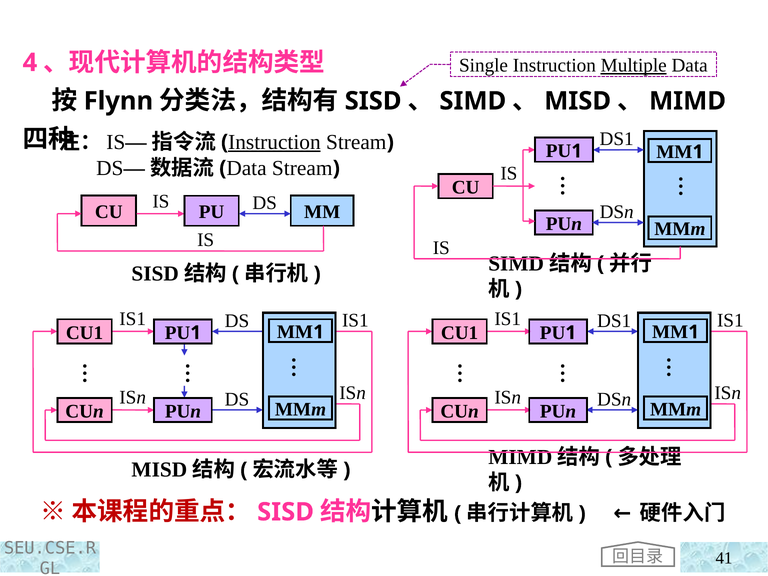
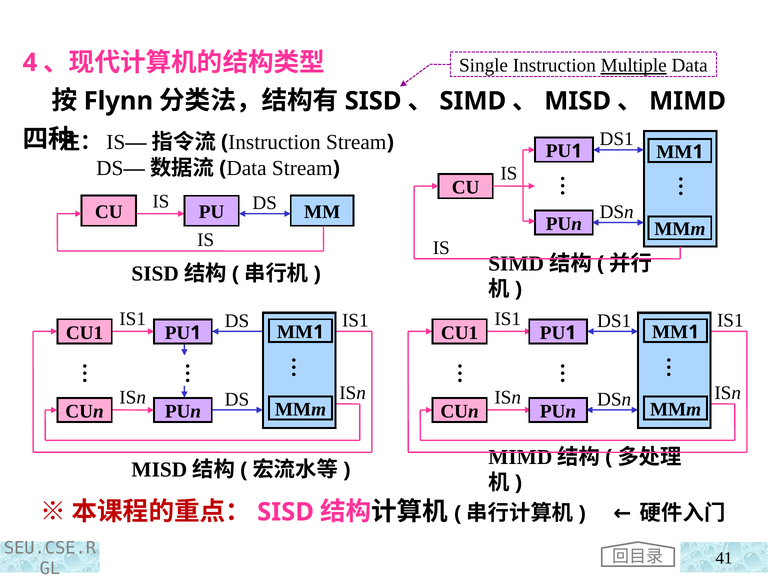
Instruction at (274, 142) underline: present -> none
